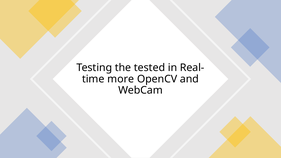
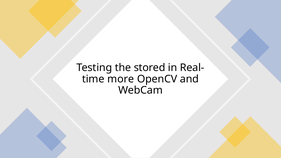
tested: tested -> stored
